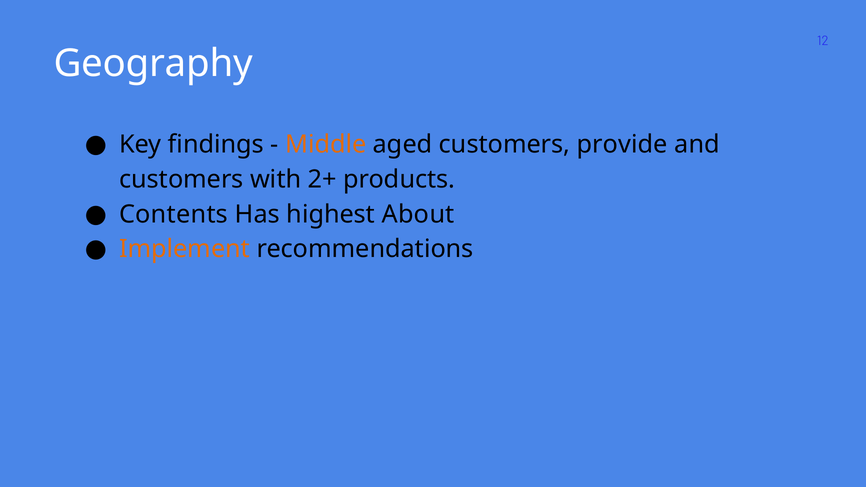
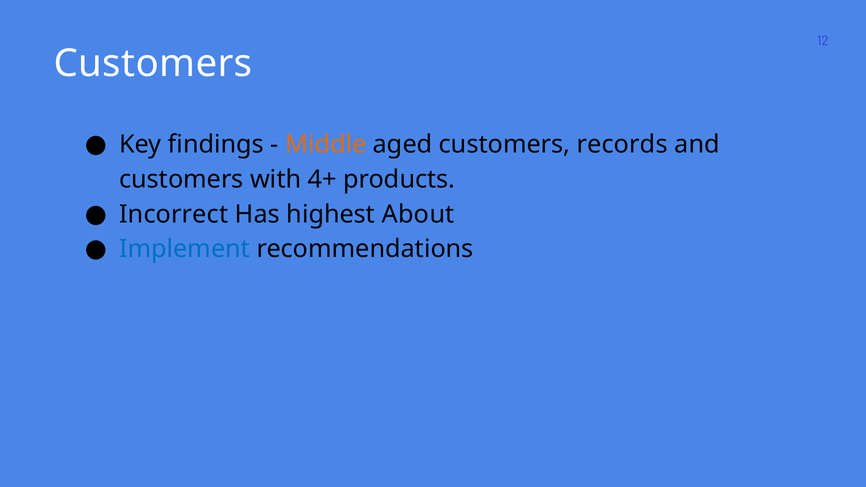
Geography at (153, 64): Geography -> Customers
provide: provide -> records
2+: 2+ -> 4+
Contents: Contents -> Incorrect
Implement colour: orange -> blue
